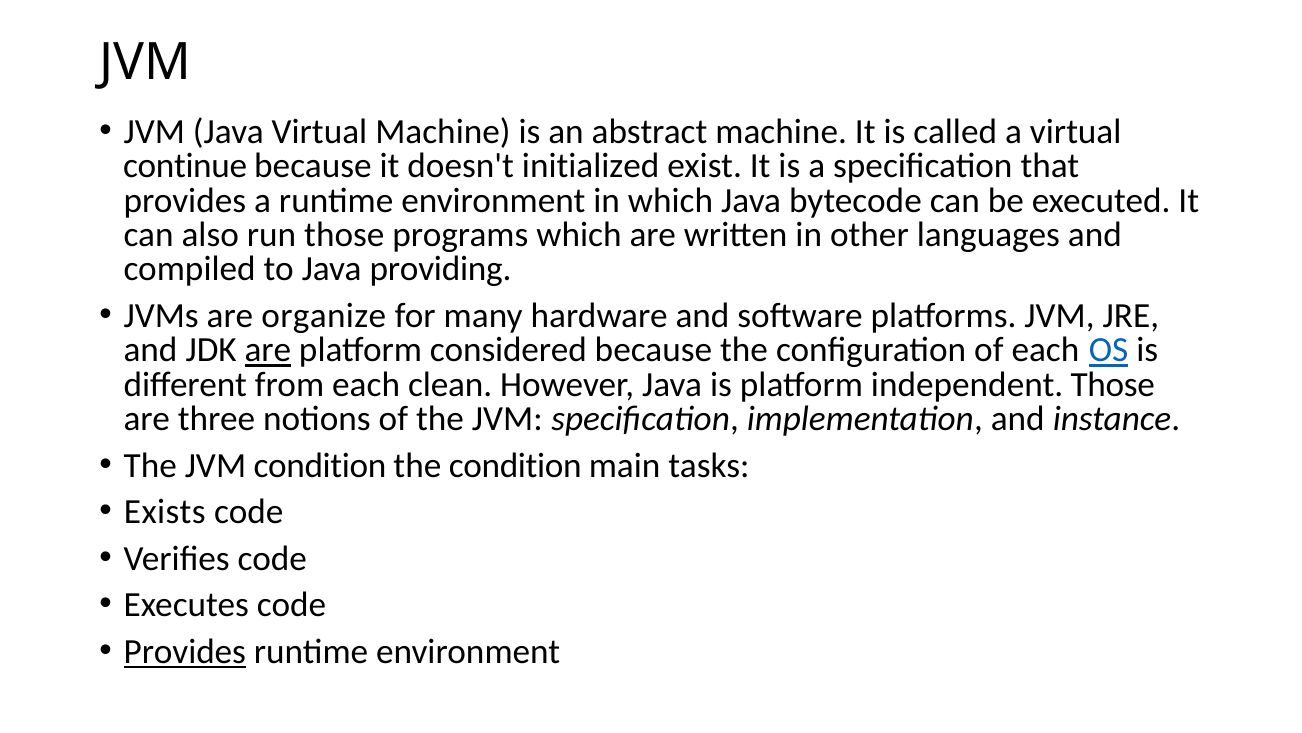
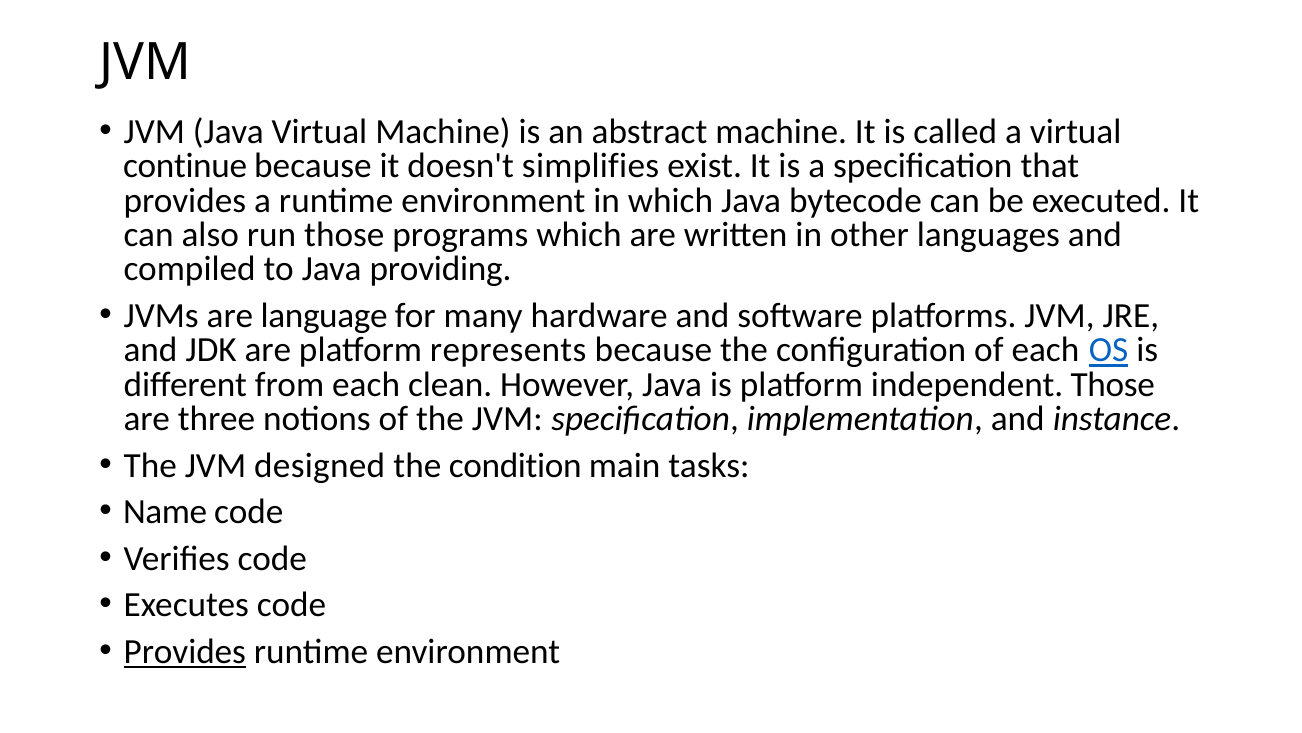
initialized: initialized -> simplifies
organize: organize -> language
are at (268, 350) underline: present -> none
considered: considered -> represents
JVM condition: condition -> designed
Exists: Exists -> Name
